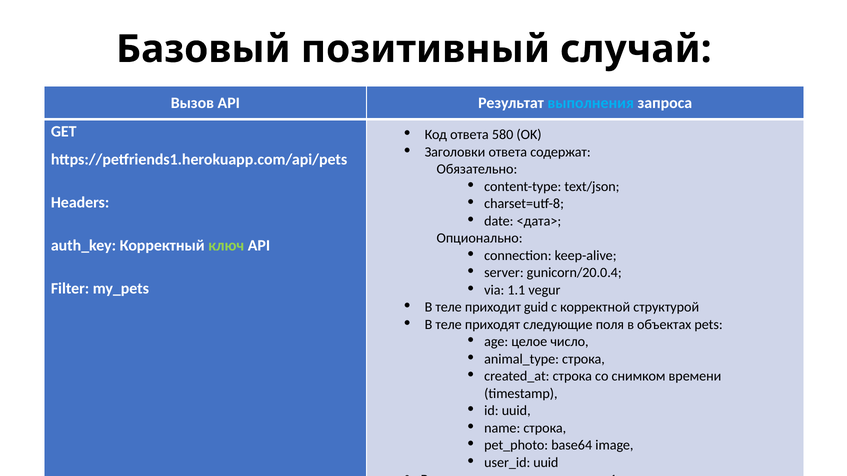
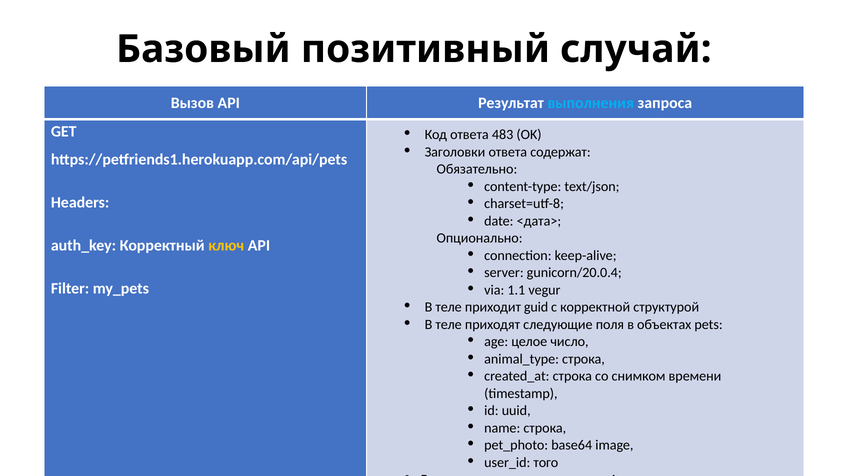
580: 580 -> 483
ключ colour: light green -> yellow
uuid at (546, 463): uuid -> того
